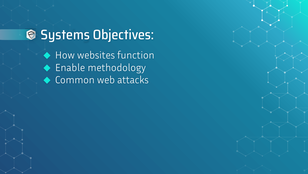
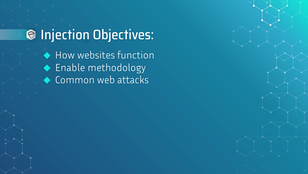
Systems: Systems -> Injection
